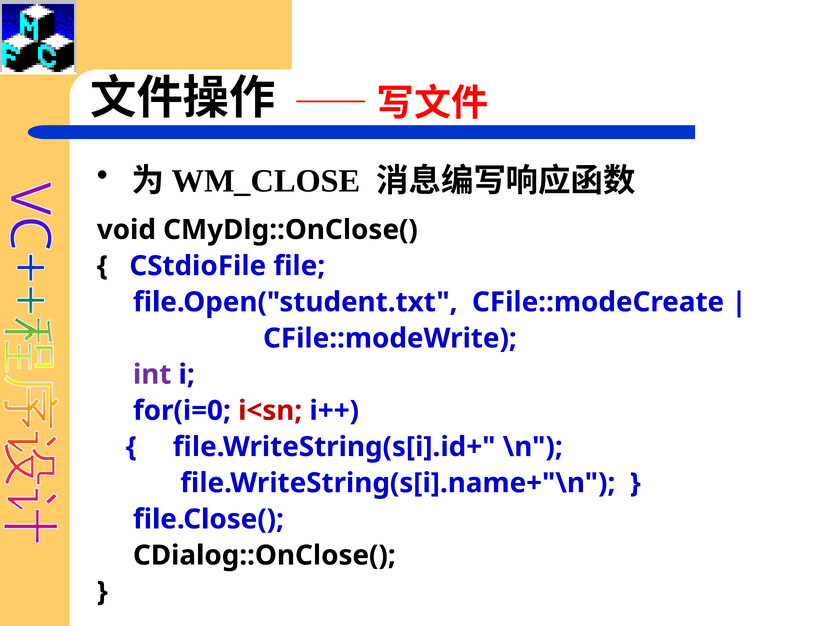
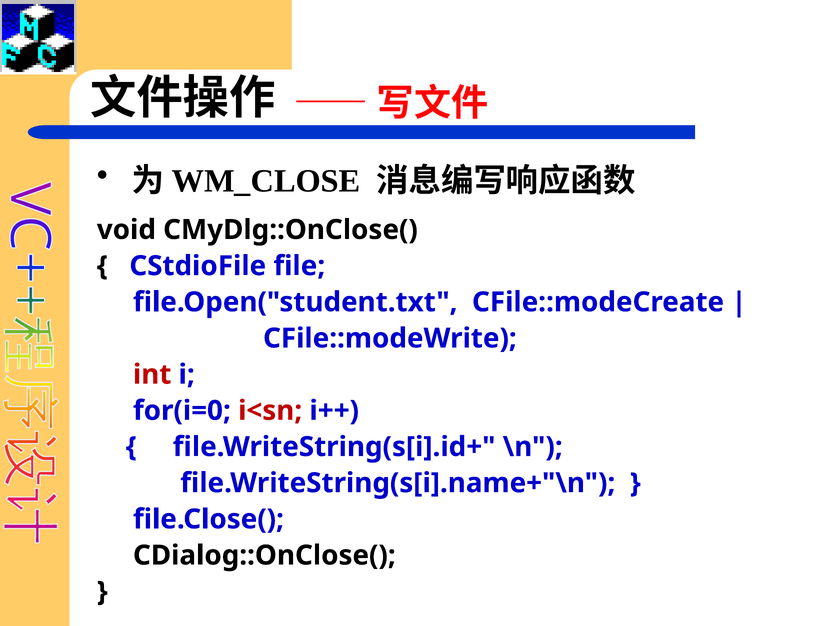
int colour: purple -> red
